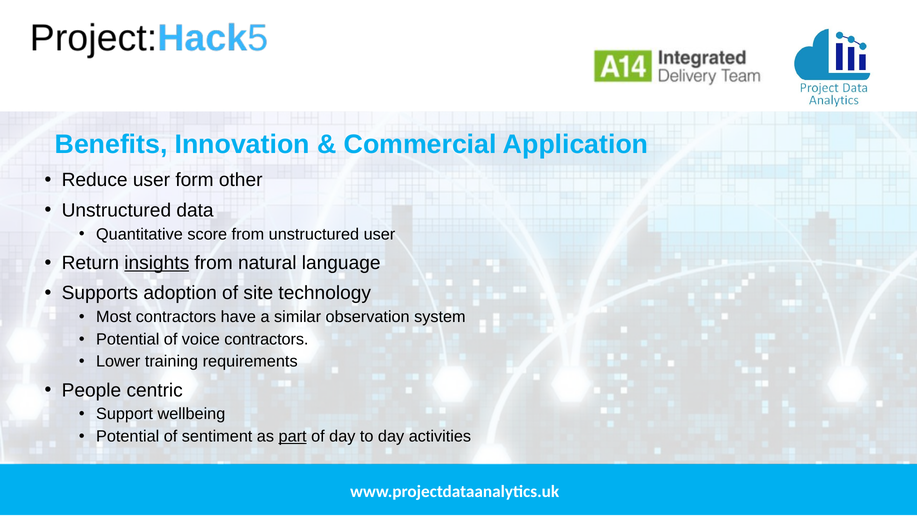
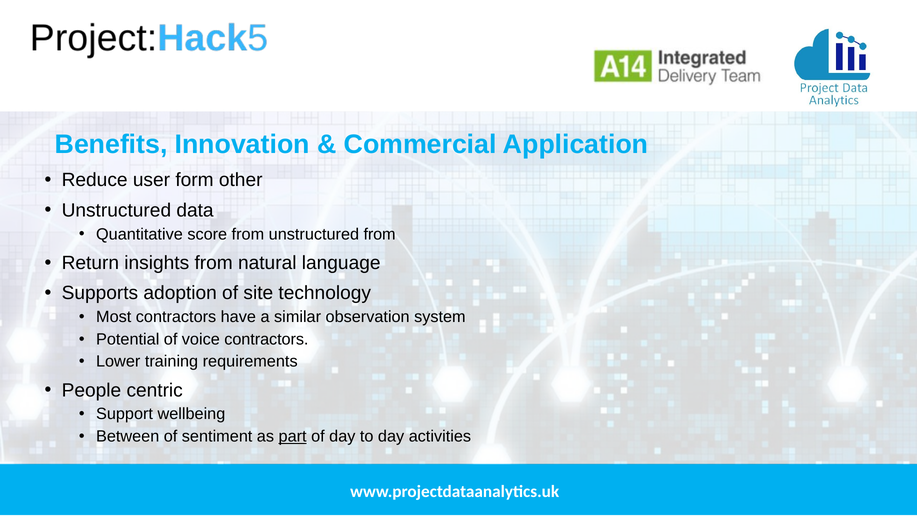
unstructured user: user -> from
insights underline: present -> none
Potential at (128, 436): Potential -> Between
